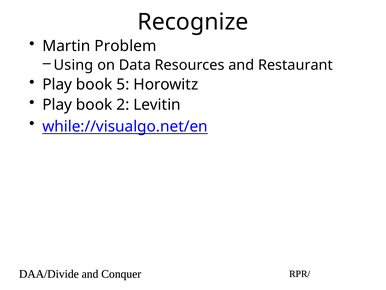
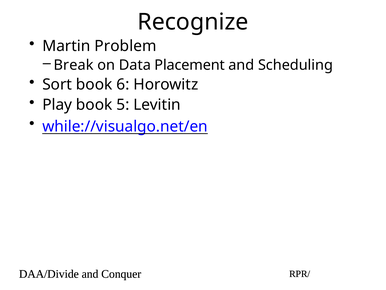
Using: Using -> Break
Resources: Resources -> Placement
Restaurant: Restaurant -> Scheduling
Play at (57, 84): Play -> Sort
5: 5 -> 6
2: 2 -> 5
